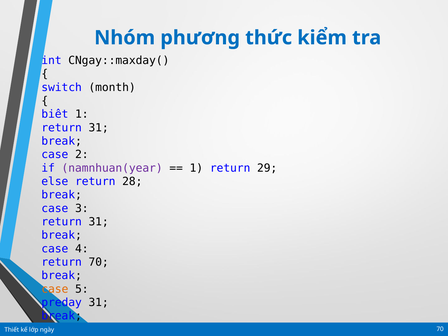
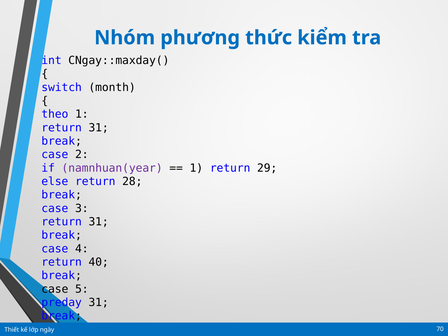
biết: biết -> theo
return 70: 70 -> 40
case at (55, 289) colour: orange -> black
